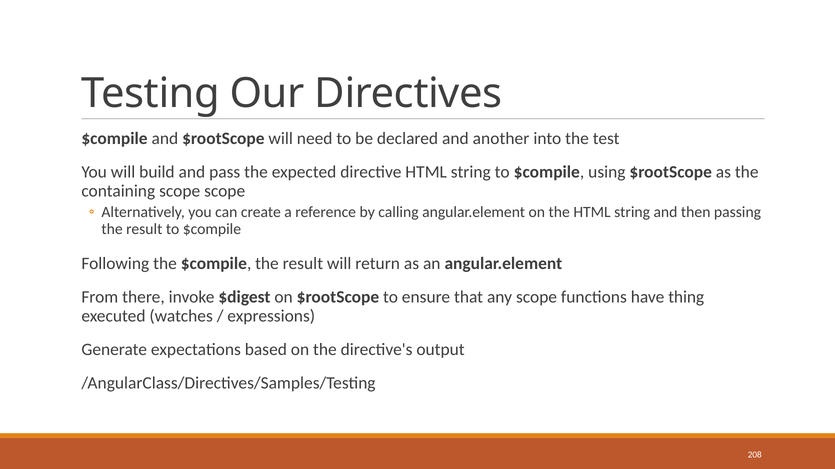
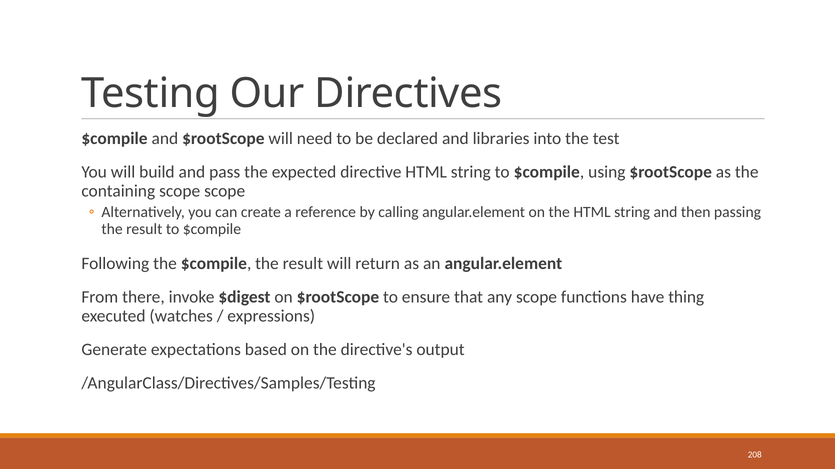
another: another -> libraries
